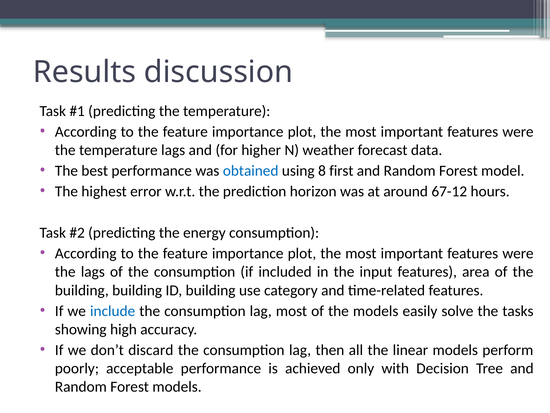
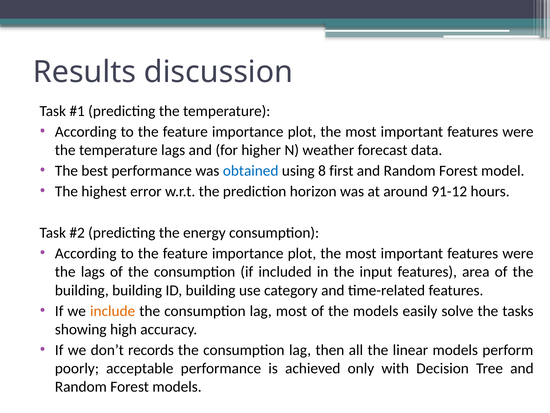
67-12: 67-12 -> 91-12
include colour: blue -> orange
discard: discard -> records
